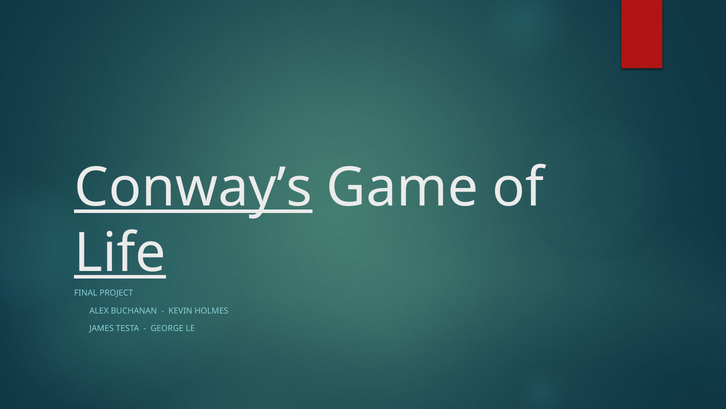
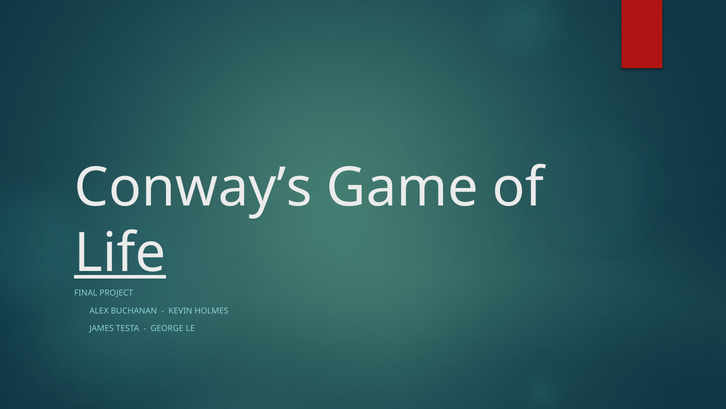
Conway’s underline: present -> none
